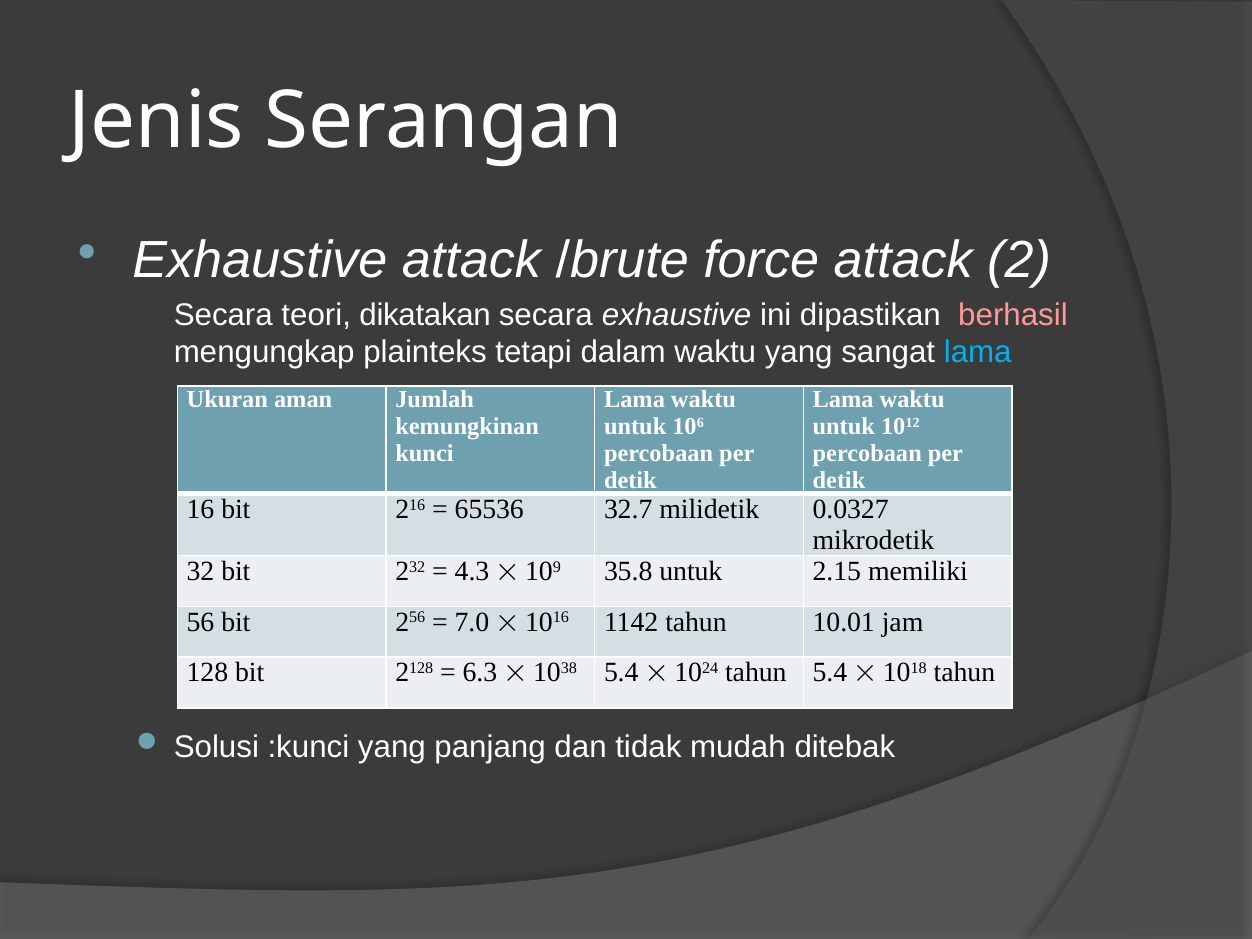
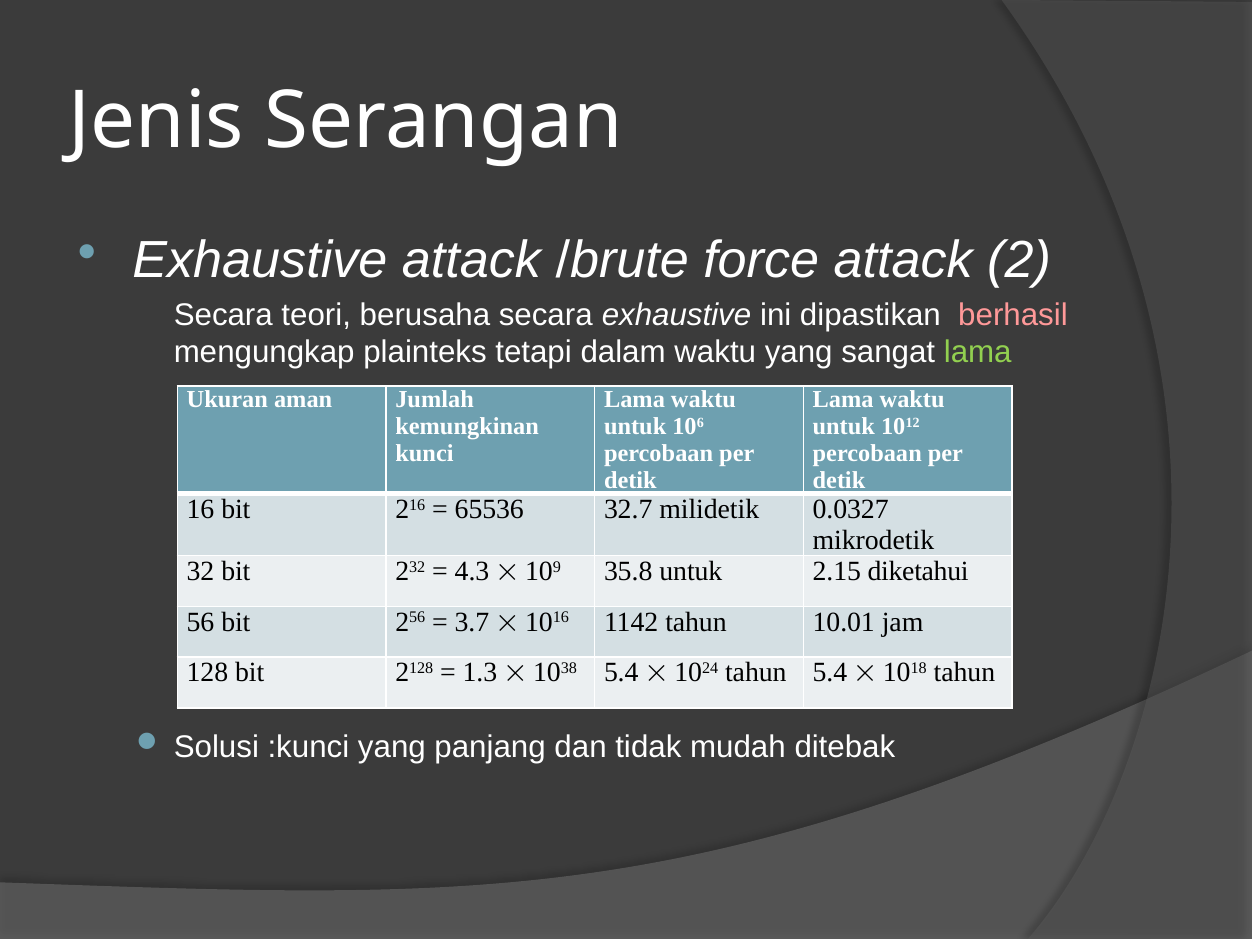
dikatakan: dikatakan -> berusaha
lama at (978, 353) colour: light blue -> light green
memiliki: memiliki -> diketahui
7.0: 7.0 -> 3.7
6.3: 6.3 -> 1.3
